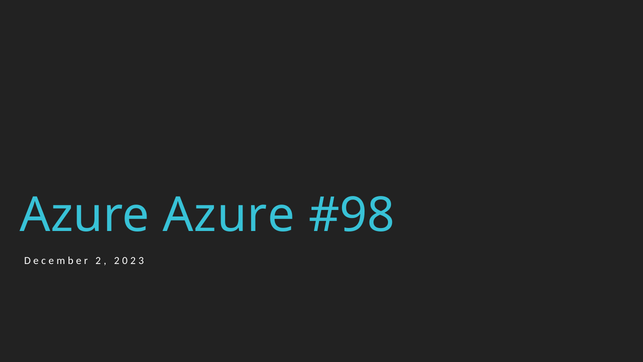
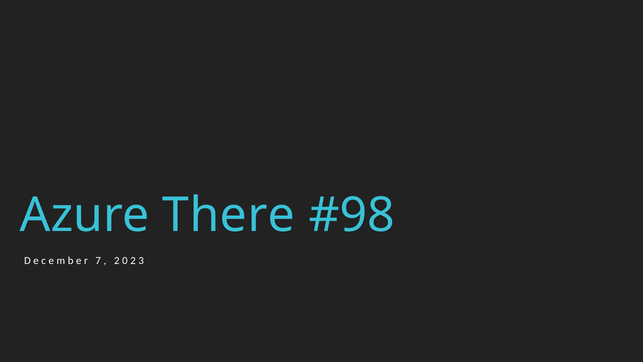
Azure Azure: Azure -> There
2 at (98, 260): 2 -> 7
